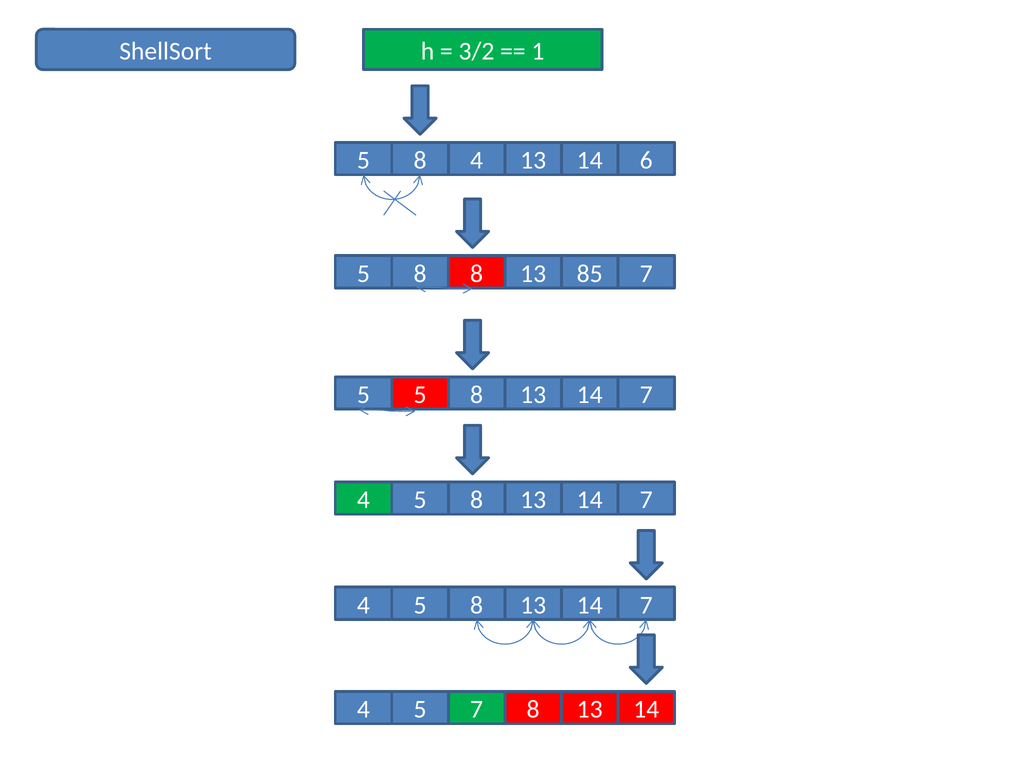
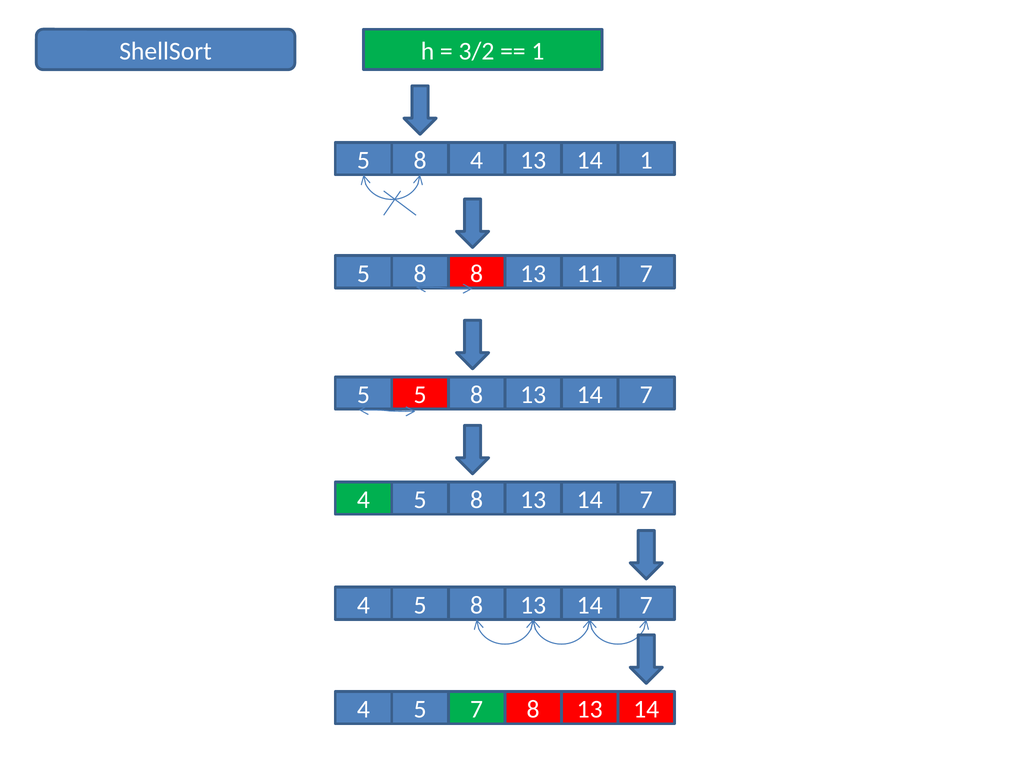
14 6: 6 -> 1
85: 85 -> 11
